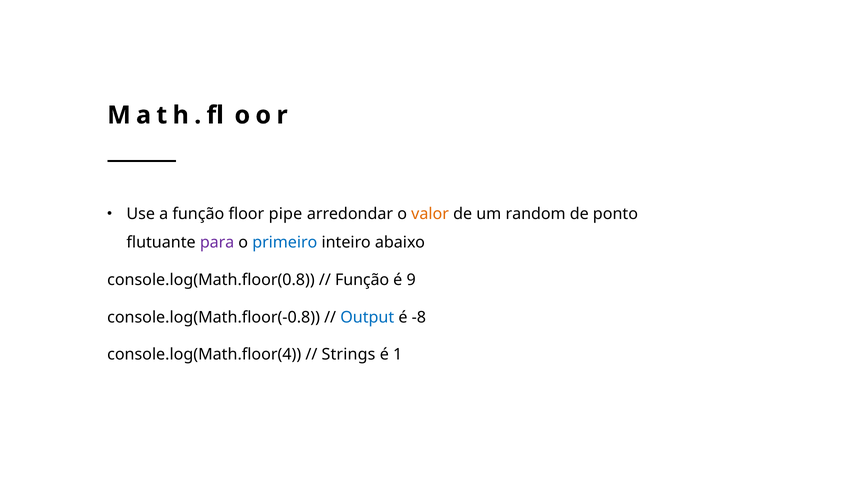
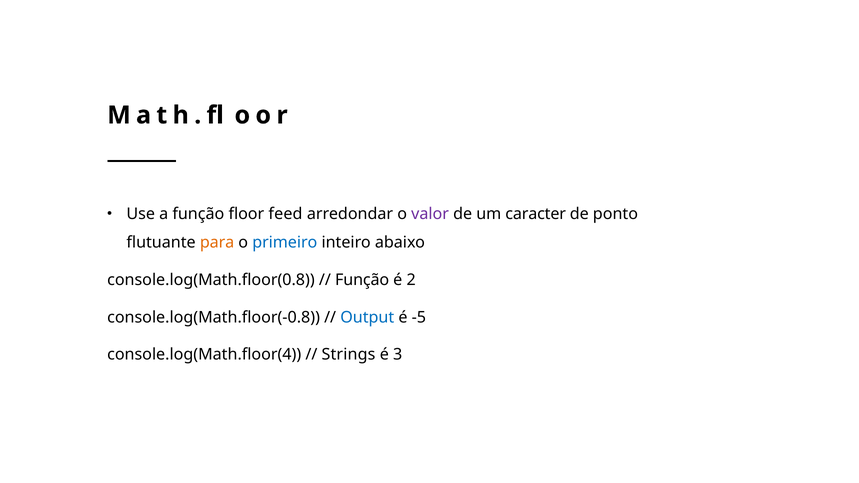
pipe: pipe -> feed
valor colour: orange -> purple
random: random -> caracter
para colour: purple -> orange
9: 9 -> 2
-8: -8 -> -5
1: 1 -> 3
